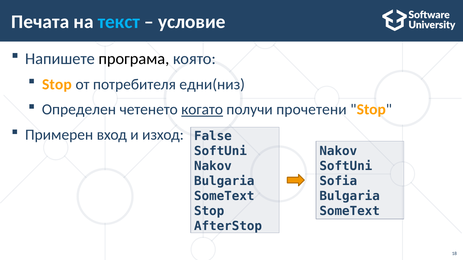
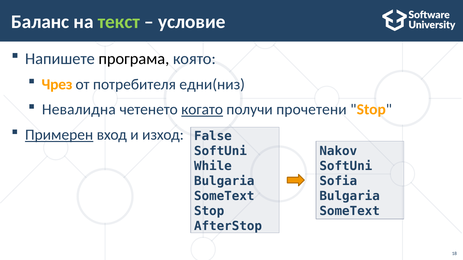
Печата: Печата -> Баланс
текст colour: light blue -> light green
Stop at (57, 84): Stop -> Чрез
Определен: Определен -> Невалидна
Примерен underline: none -> present
Nakov at (213, 166): Nakov -> While
